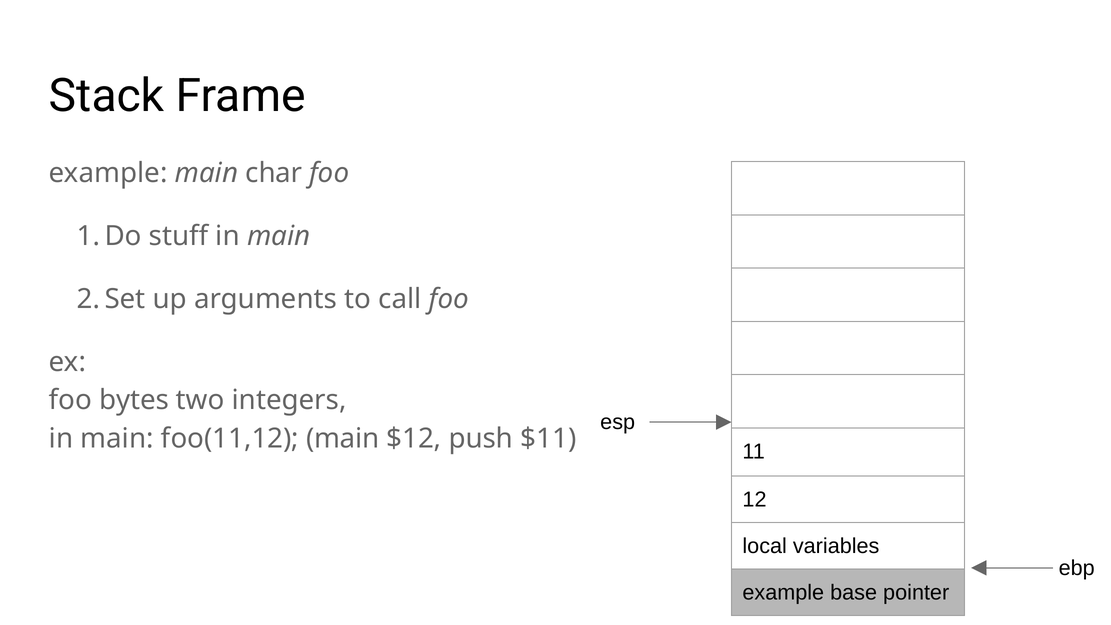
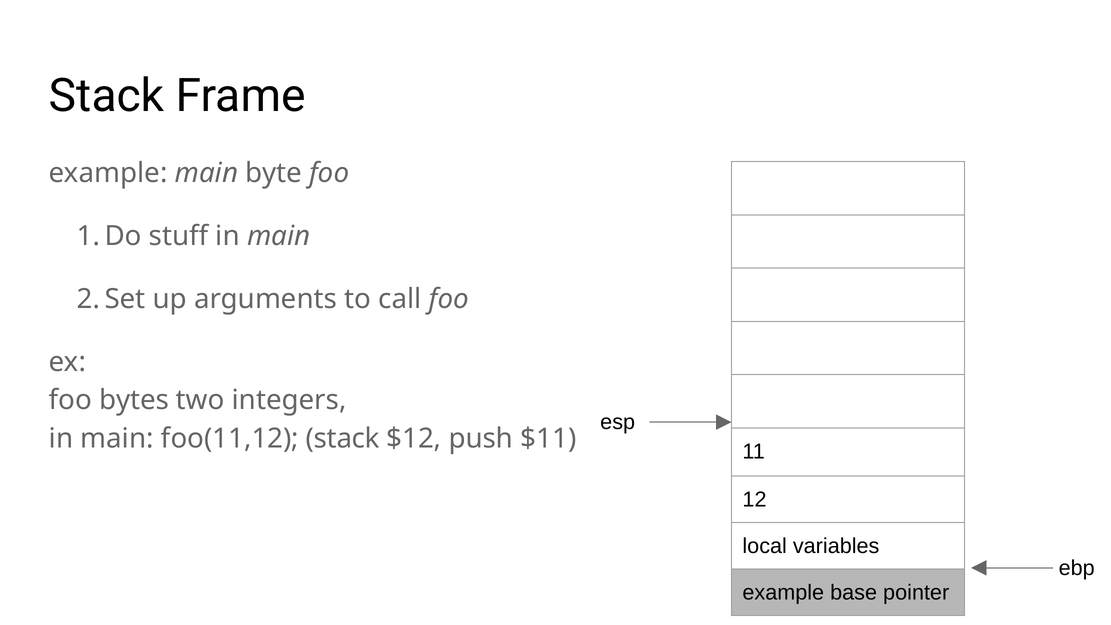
char: char -> byte
foo(11,12 main: main -> stack
